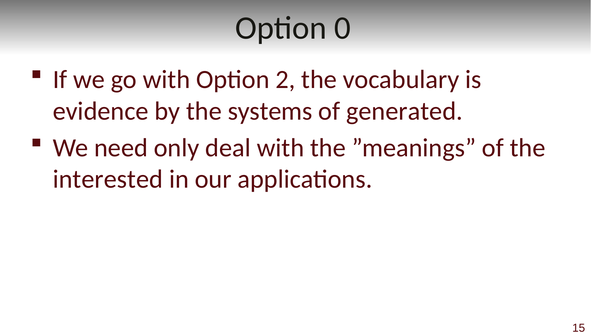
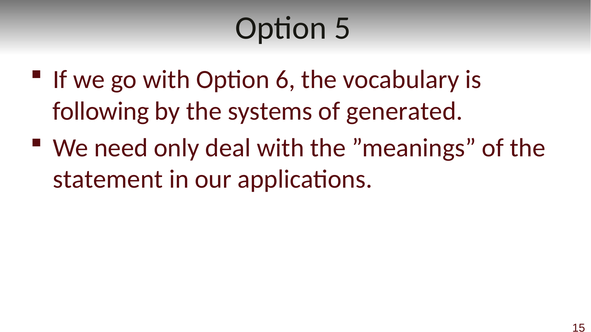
0: 0 -> 5
2: 2 -> 6
evidence: evidence -> following
interested: interested -> statement
